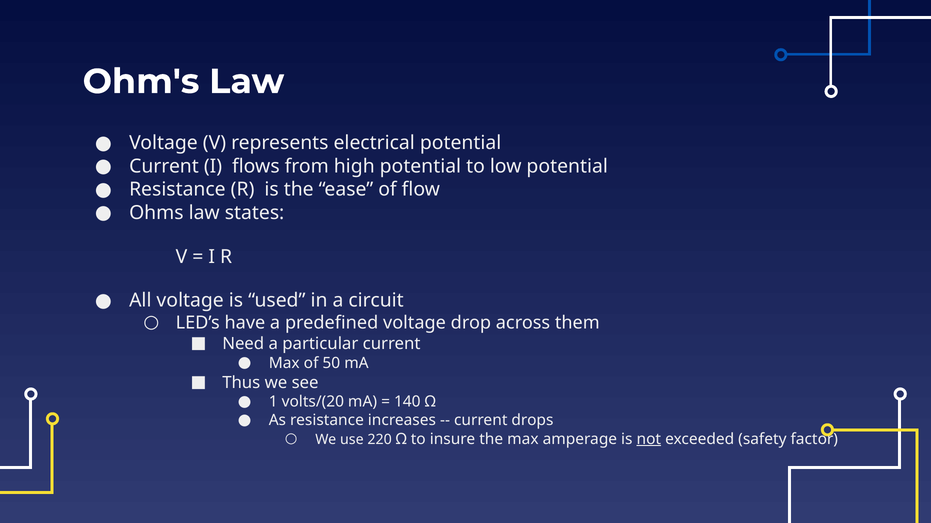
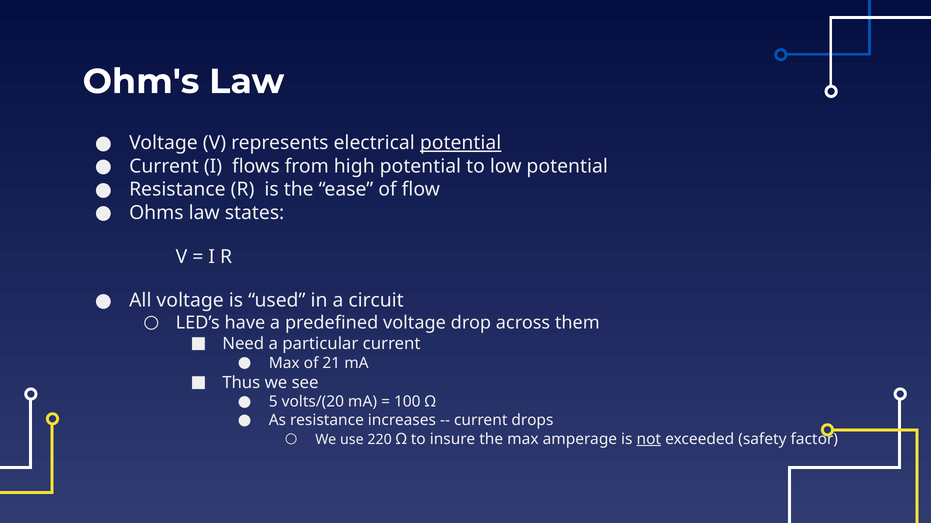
potential at (461, 143) underline: none -> present
50: 50 -> 21
1: 1 -> 5
140: 140 -> 100
